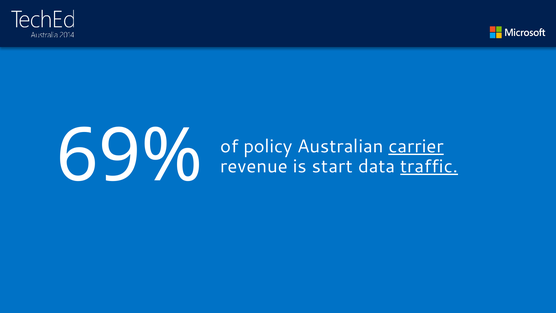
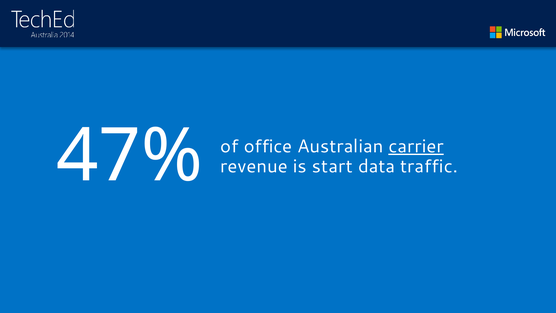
69%: 69% -> 47%
policy: policy -> office
traffic underline: present -> none
